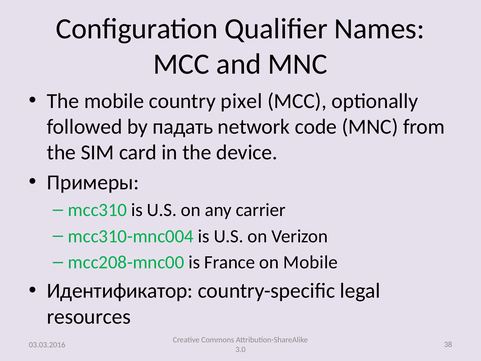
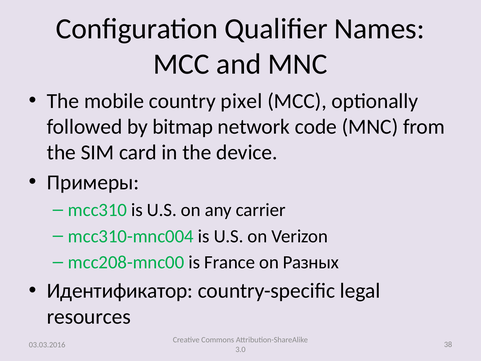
падать: падать -> bitmap
on Mobile: Mobile -> Разных
